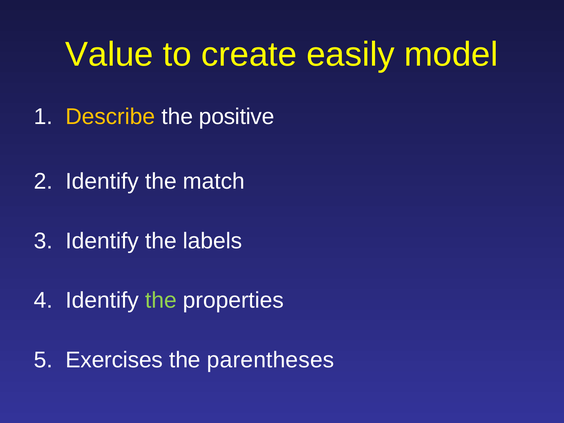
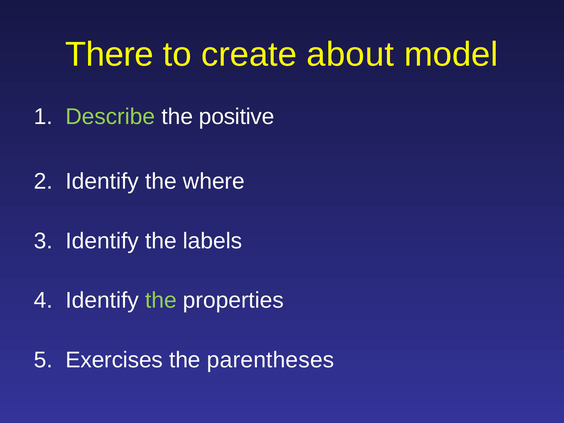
Value: Value -> There
easily: easily -> about
Describe colour: yellow -> light green
match: match -> where
